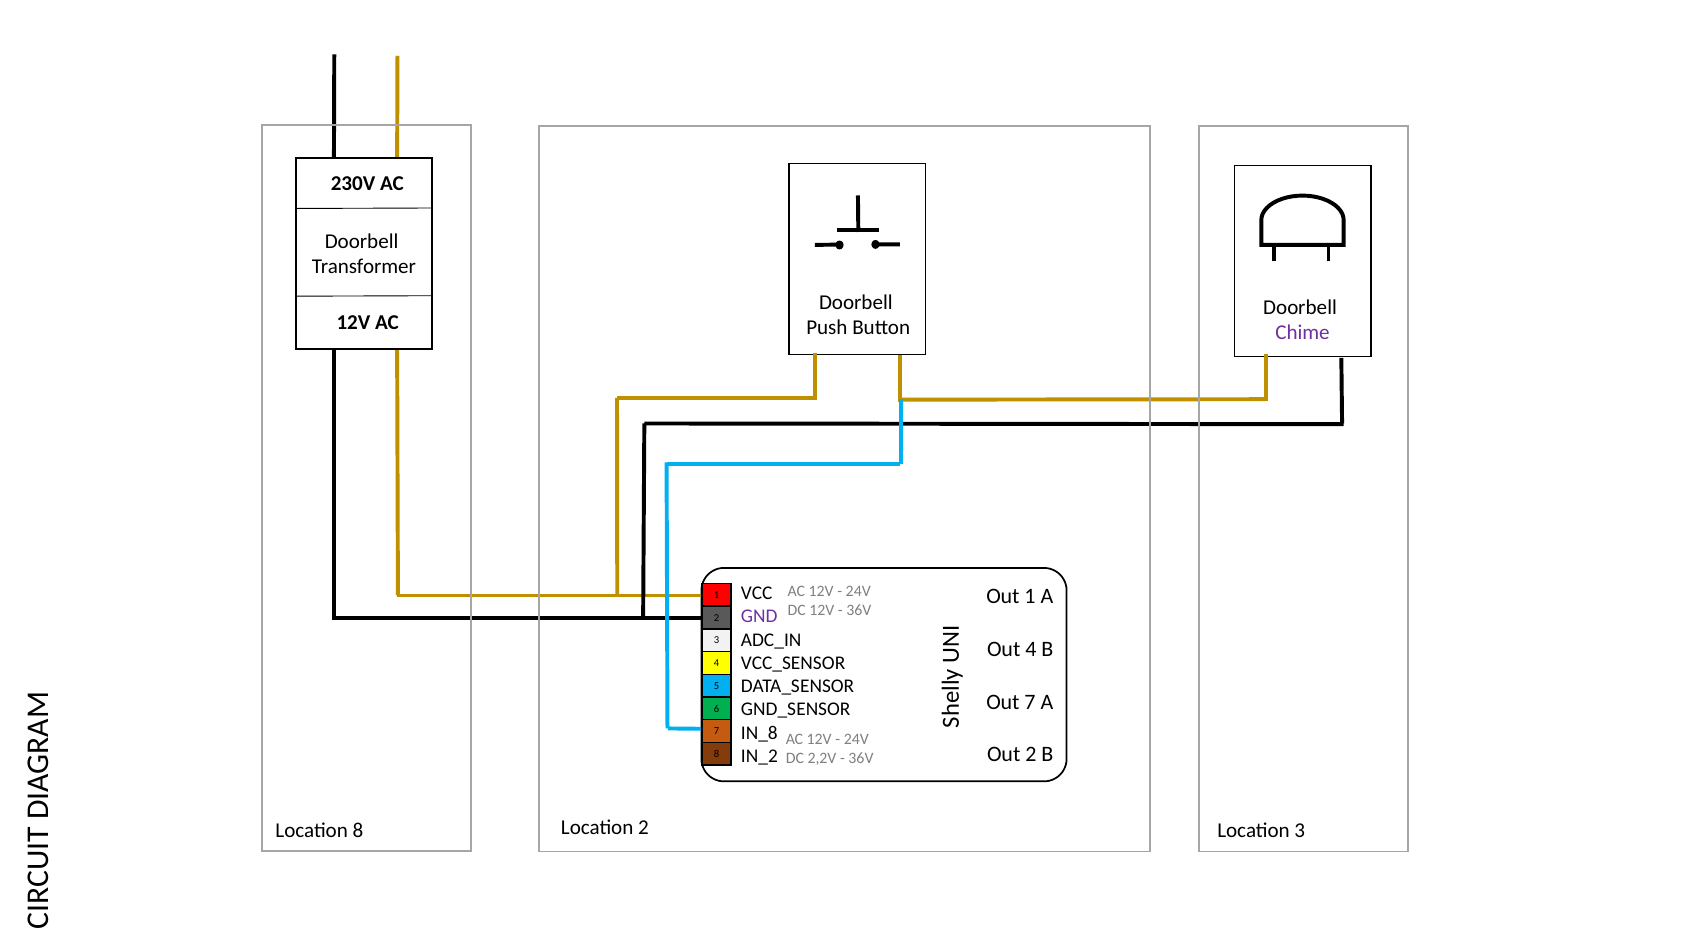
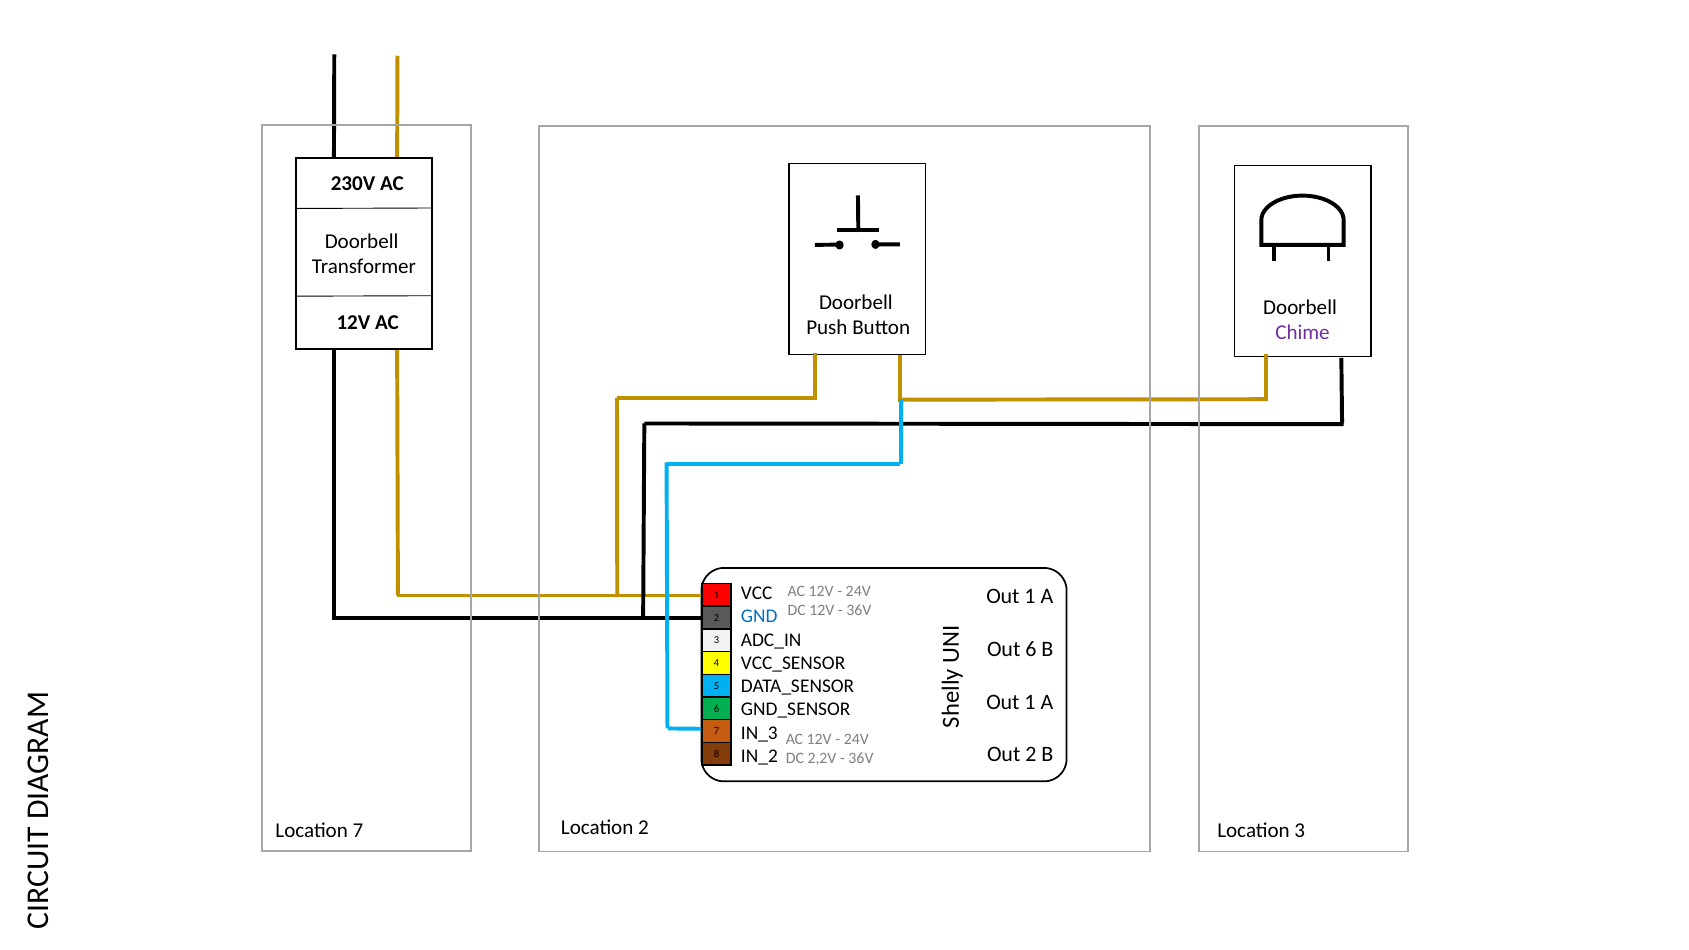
GND colour: purple -> blue
Out 4: 4 -> 6
7 at (1030, 702): 7 -> 1
IN_8: IN_8 -> IN_3
Location 8: 8 -> 7
